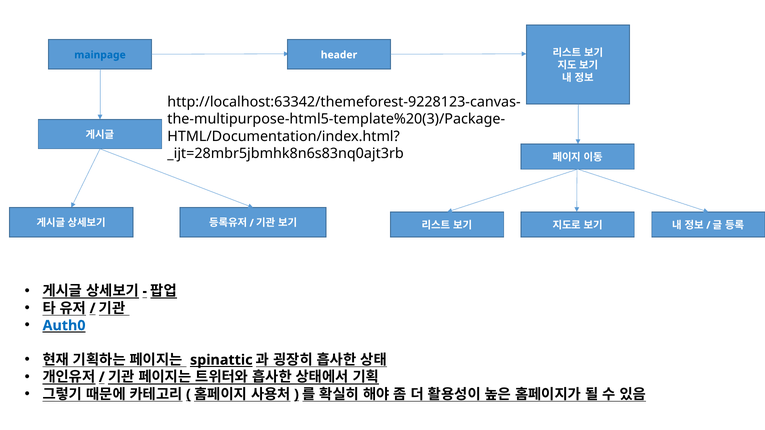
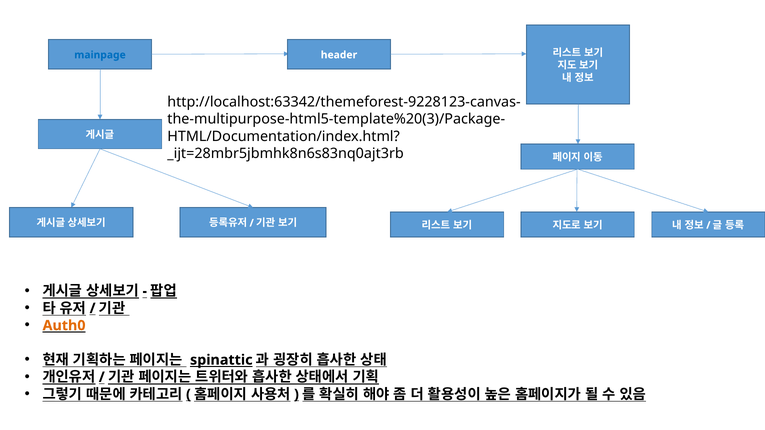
Auth0 colour: blue -> orange
